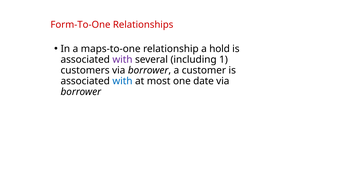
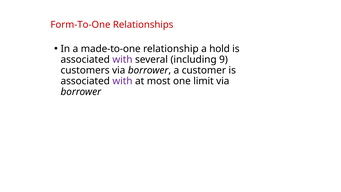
maps-to-one: maps-to-one -> made-to-one
1: 1 -> 9
with at (122, 81) colour: blue -> purple
date: date -> limit
